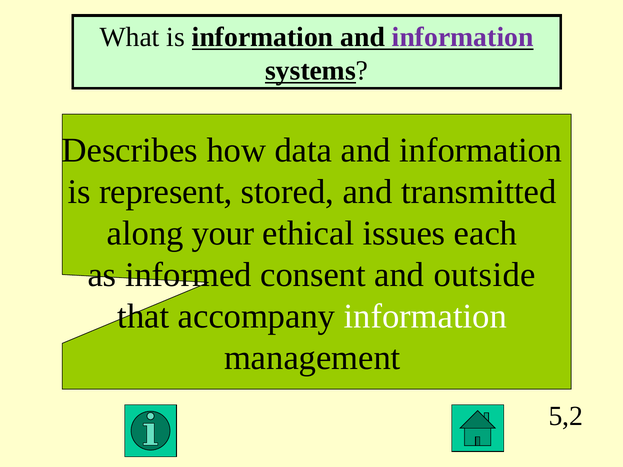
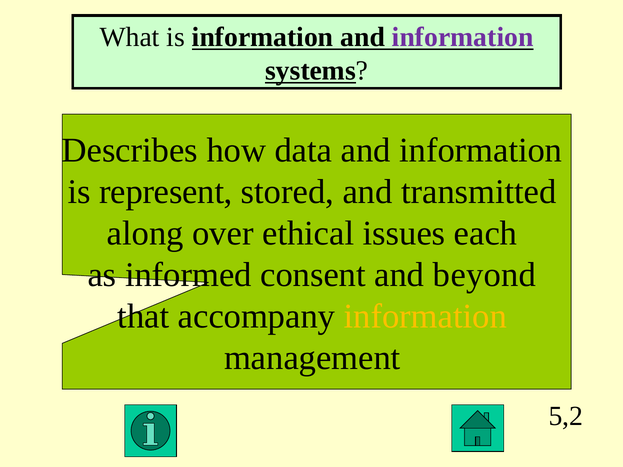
your: your -> over
outside: outside -> beyond
information at (425, 316) colour: white -> yellow
